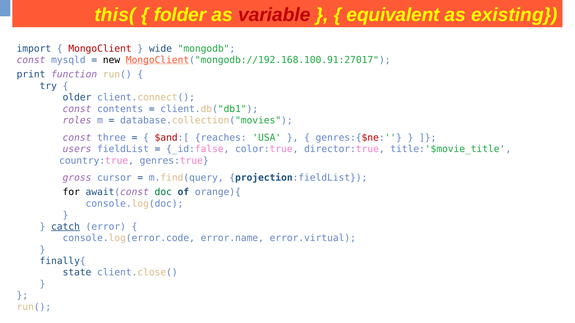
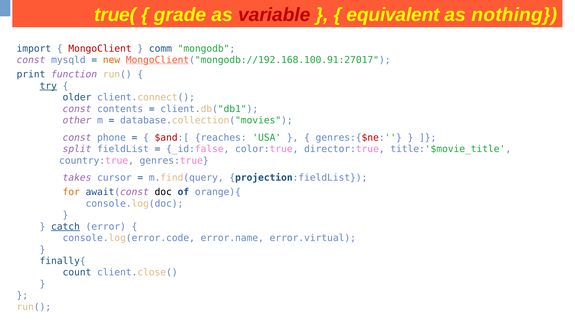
this(: this( -> true(
folder: folder -> grade
existing: existing -> nothing
wide: wide -> comm
new colour: black -> orange
try underline: none -> present
roles: roles -> other
three: three -> phone
users: users -> split
gross: gross -> takes
for colour: black -> orange
doc colour: green -> black
state: state -> count
